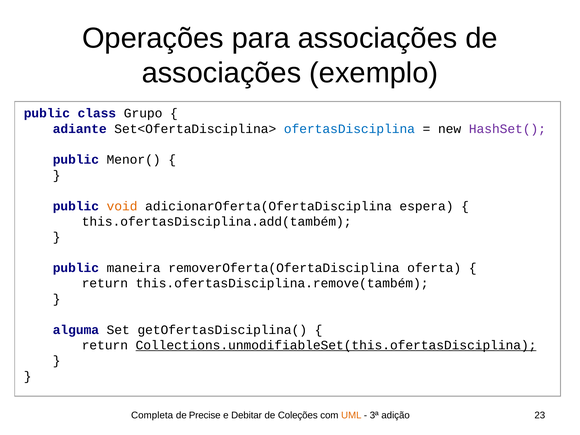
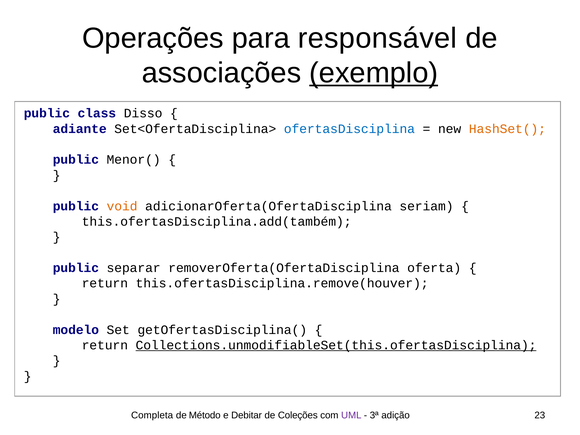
para associações: associações -> responsável
exemplo underline: none -> present
Grupo: Grupo -> Disso
HashSet( colour: purple -> orange
espera: espera -> seriam
maneira: maneira -> separar
this.ofertasDisciplina.remove(também: this.ofertasDisciplina.remove(também -> this.ofertasDisciplina.remove(houver
alguma: alguma -> modelo
Precise: Precise -> Método
UML colour: orange -> purple
